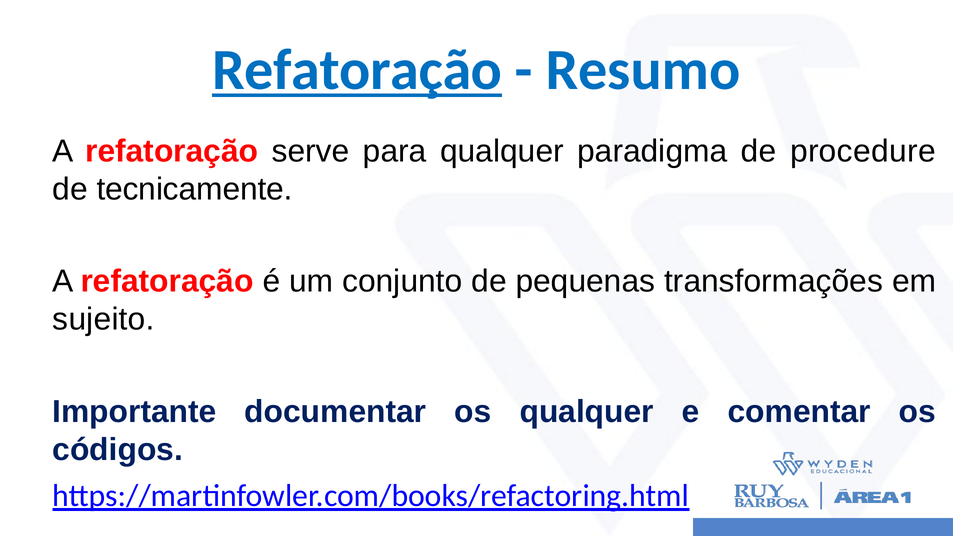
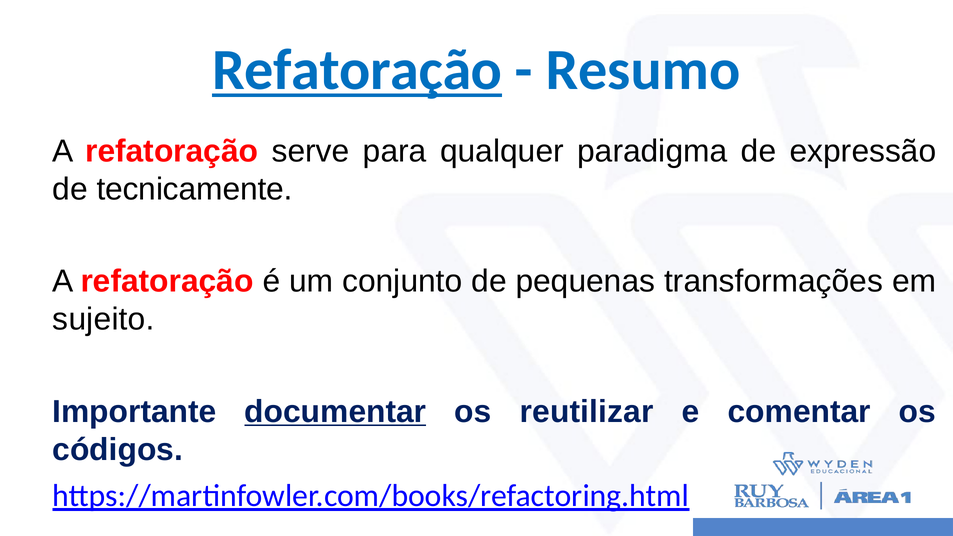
procedure: procedure -> expressão
documentar underline: none -> present
os qualquer: qualquer -> reutilizar
